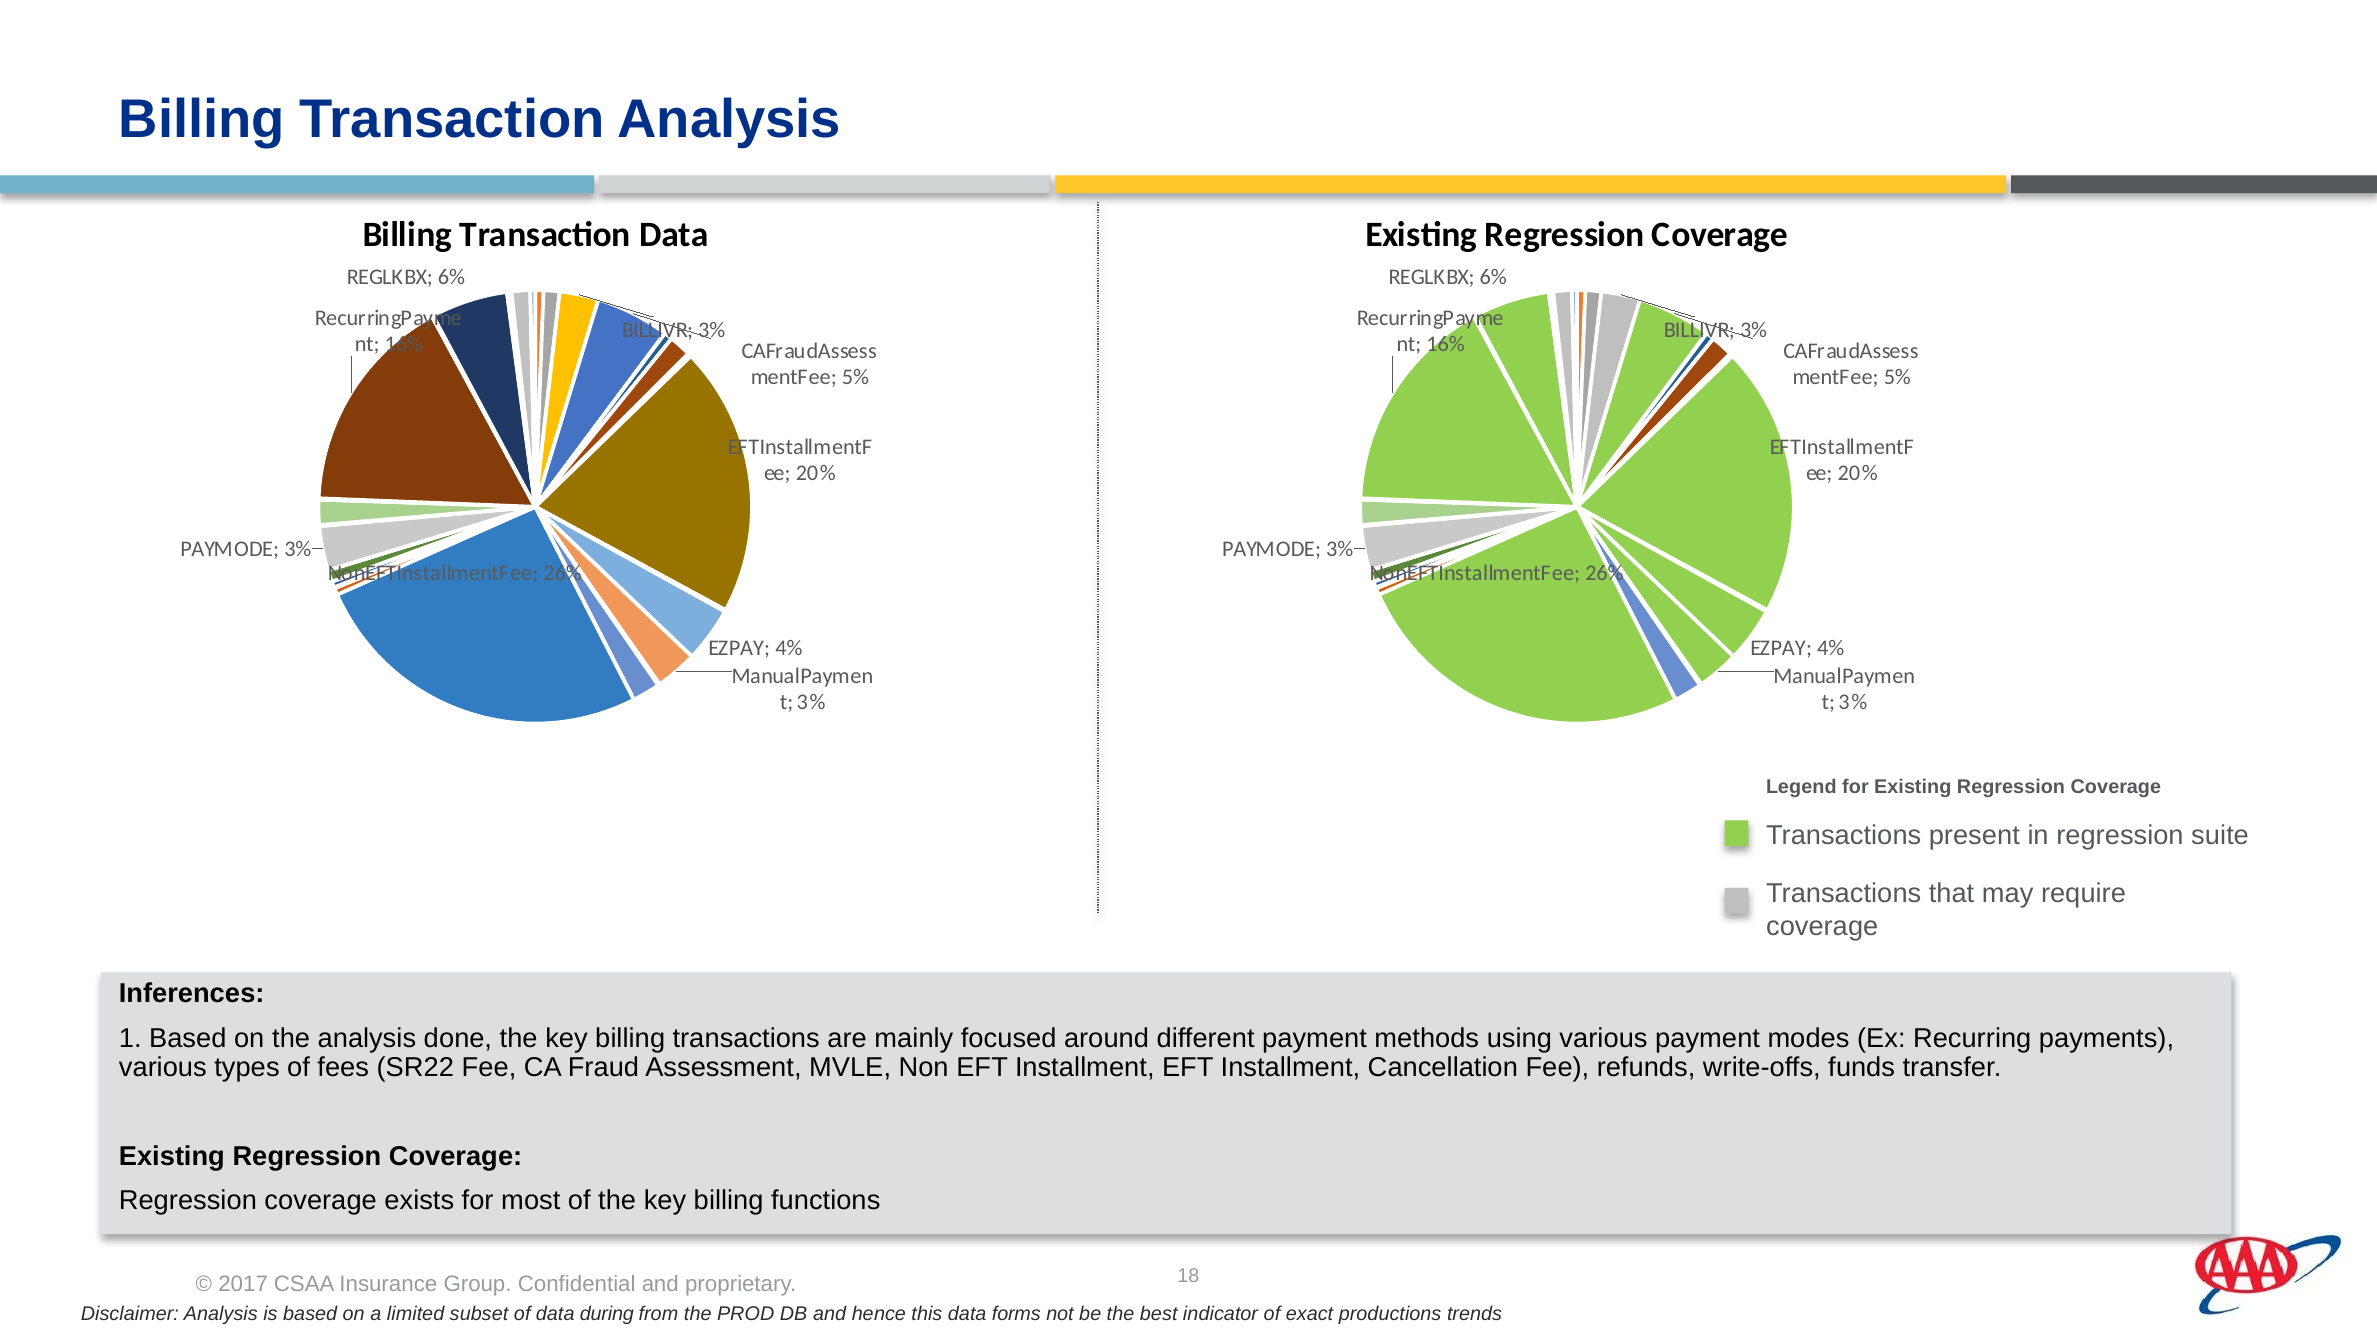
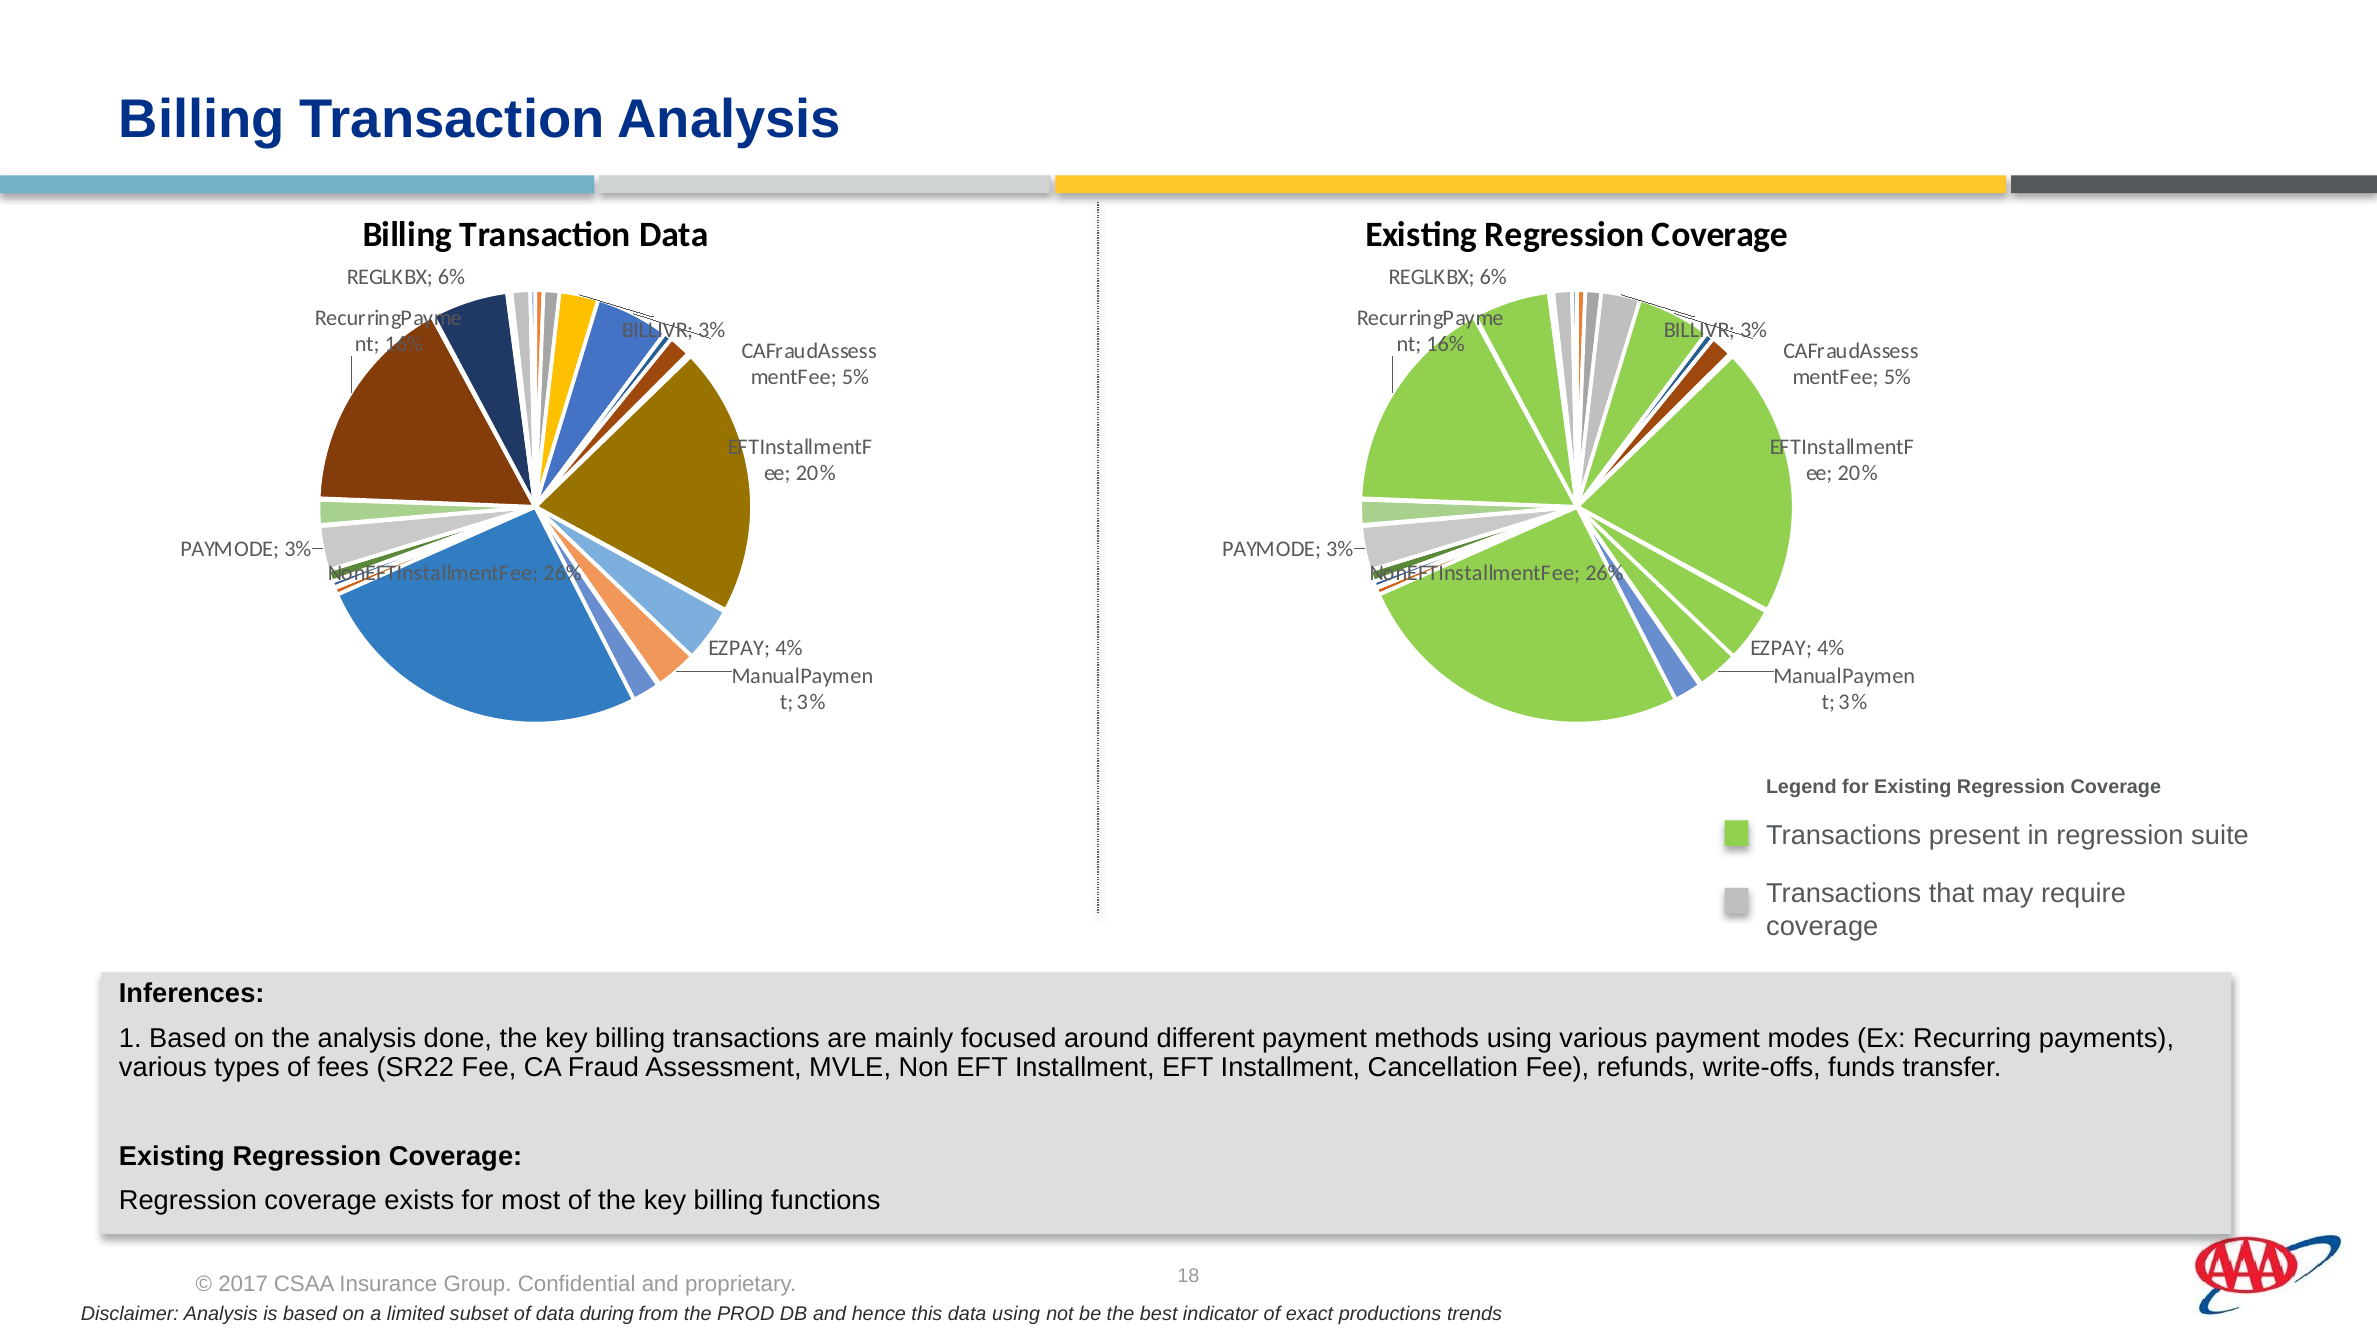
data forms: forms -> using
